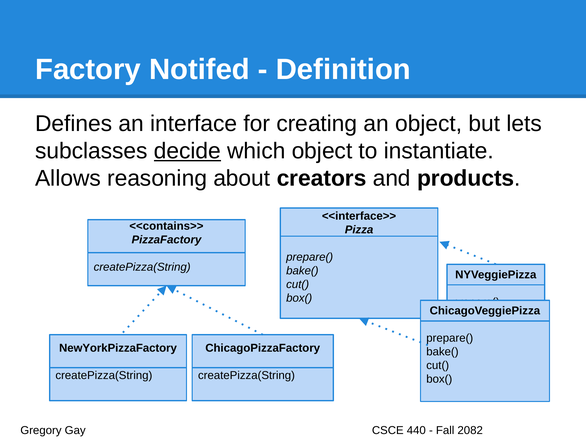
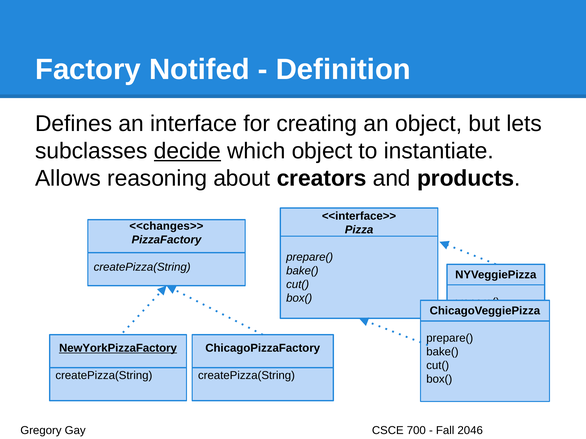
<<contains>>: <<contains>> -> <<changes>>
NewYorkPizzaFactory underline: none -> present
440: 440 -> 700
2082: 2082 -> 2046
